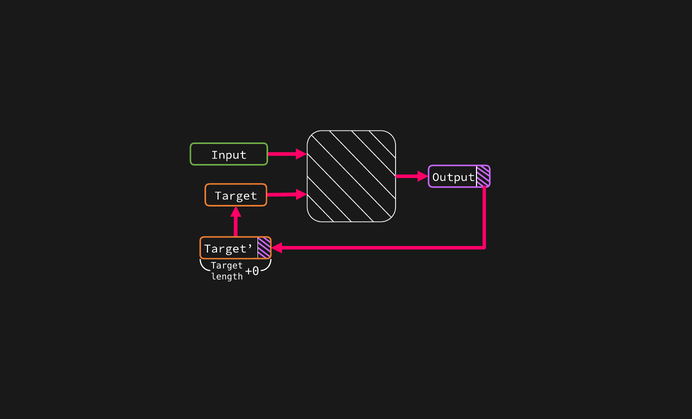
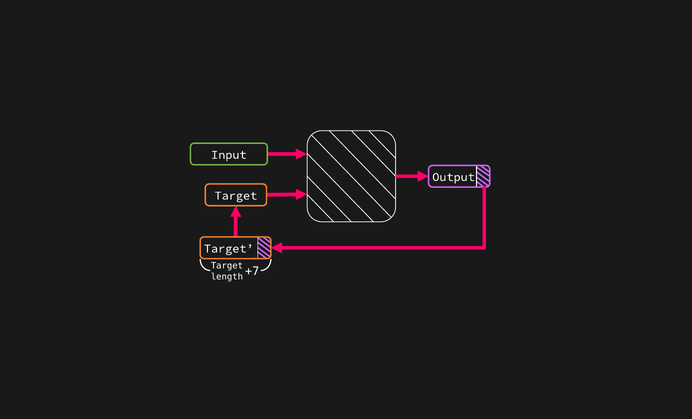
+0: +0 -> +7
